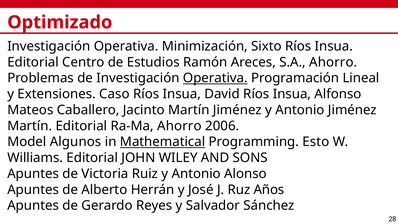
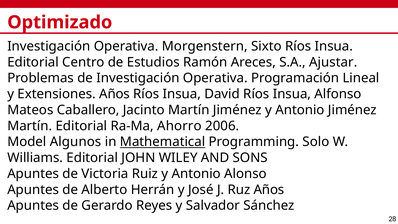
Minimización: Minimización -> Morgenstern
S.A Ahorro: Ahorro -> Ajustar
Operativa at (215, 78) underline: present -> none
Extensiones Caso: Caso -> Años
Esto: Esto -> Solo
